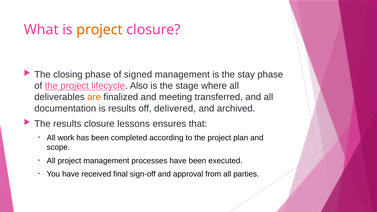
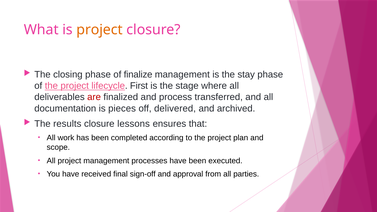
signed: signed -> finalize
Also: Also -> First
are colour: orange -> red
meeting: meeting -> process
is results: results -> pieces
